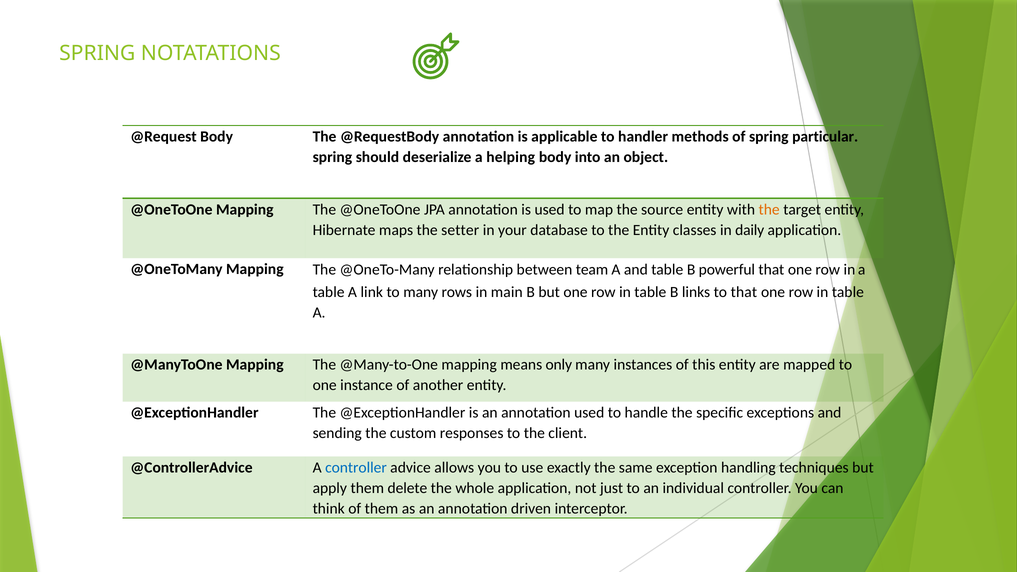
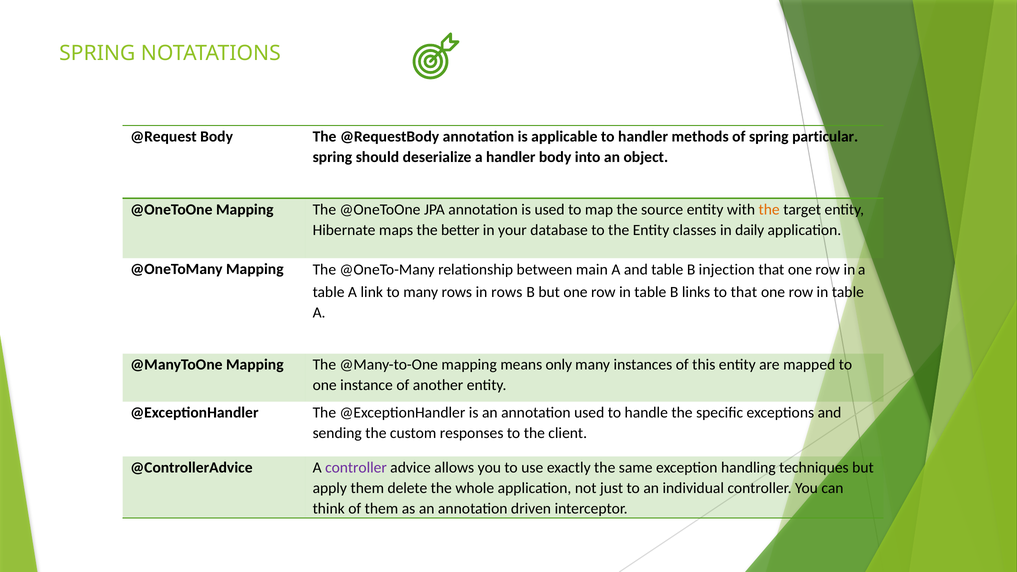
a helping: helping -> handler
setter: setter -> better
team: team -> main
powerful: powerful -> injection
in main: main -> rows
controller at (356, 468) colour: blue -> purple
